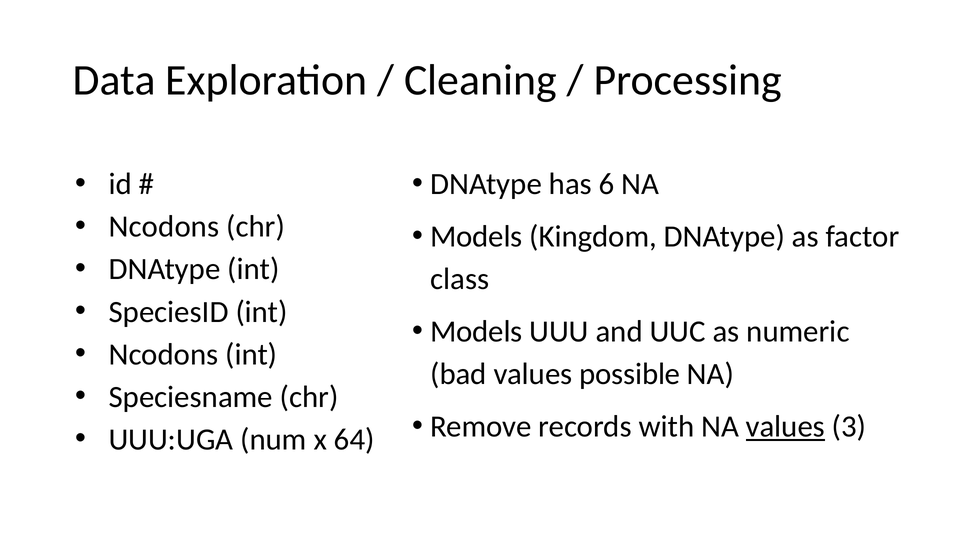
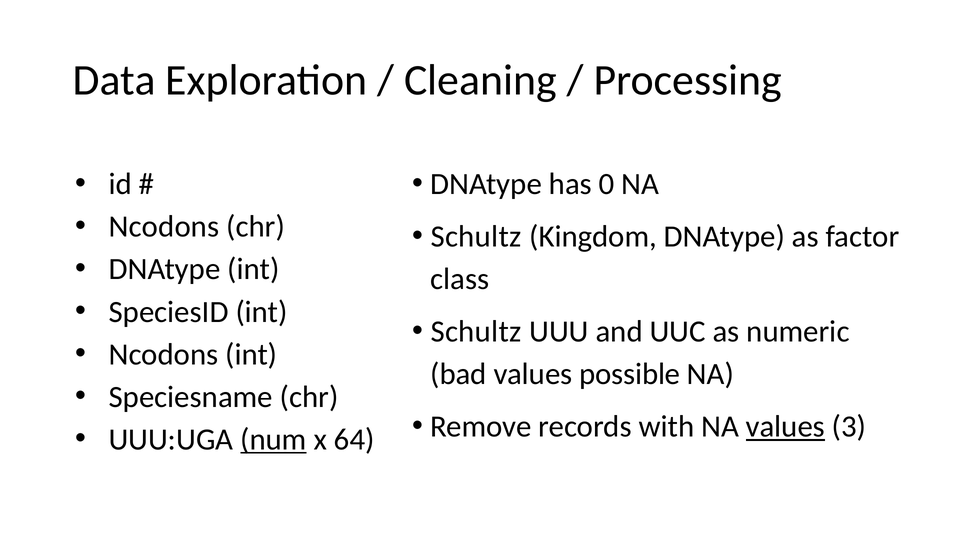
6: 6 -> 0
Models at (476, 237): Models -> Schultz
Models at (476, 332): Models -> Schultz
num underline: none -> present
